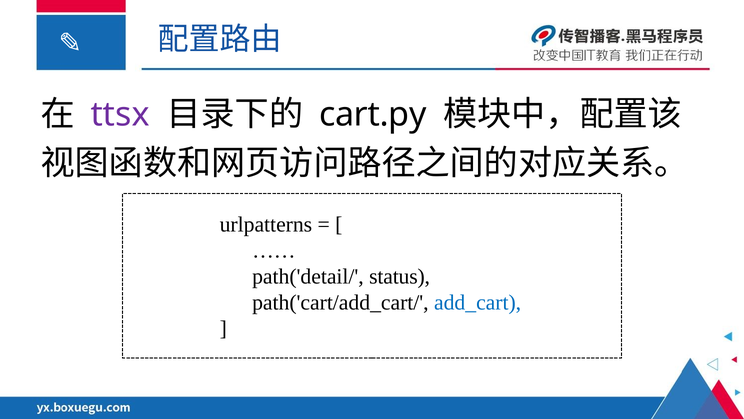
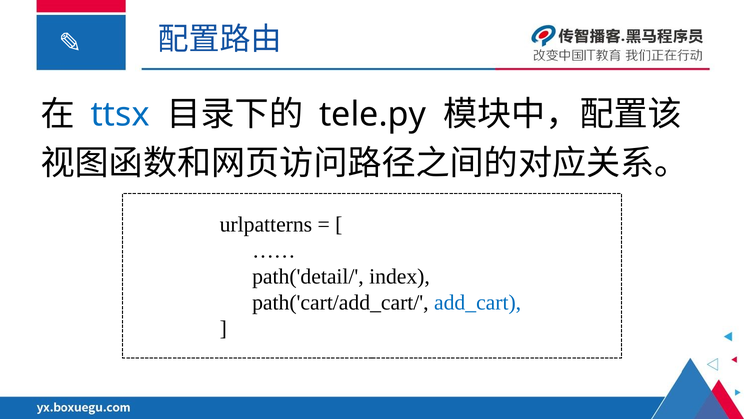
ttsx colour: purple -> blue
cart.py: cart.py -> tele.py
status: status -> index
